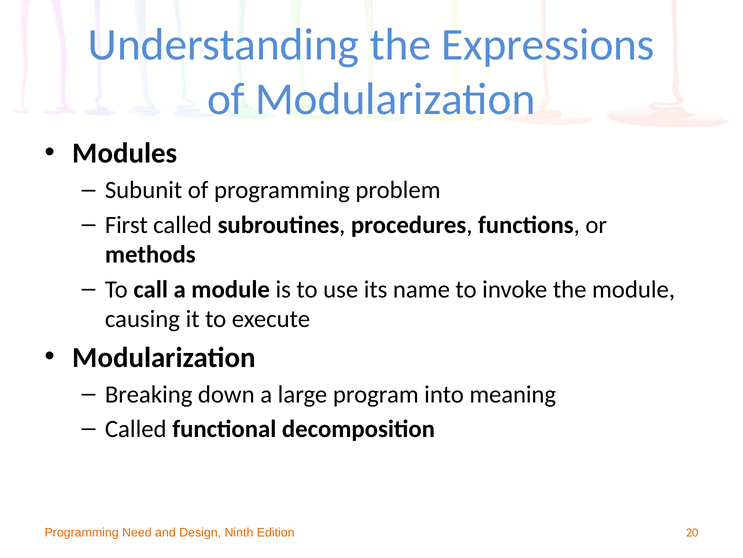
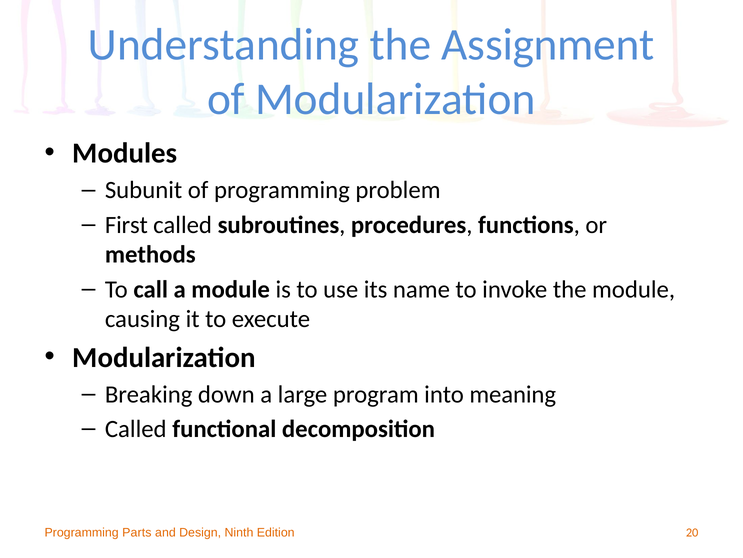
Expressions: Expressions -> Assignment
Need: Need -> Parts
